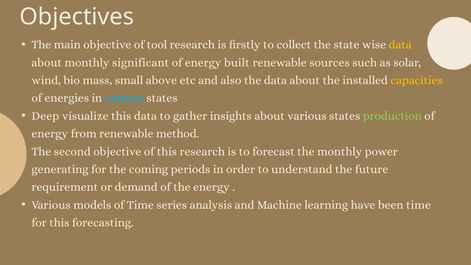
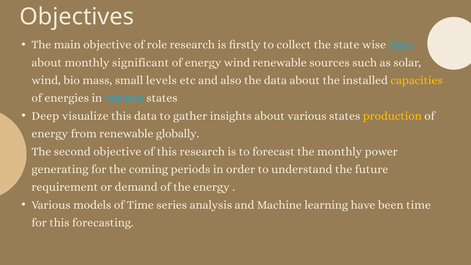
tool: tool -> role
data at (400, 45) colour: yellow -> light blue
energy built: built -> wind
above: above -> levels
production colour: light green -> yellow
method: method -> globally
